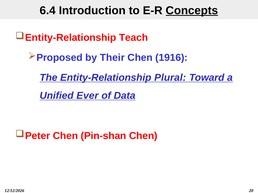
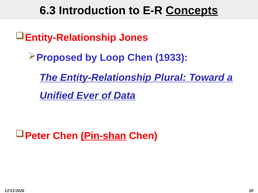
6.4: 6.4 -> 6.3
Teach: Teach -> Jones
Their: Their -> Loop
1916: 1916 -> 1933
Pin-shan underline: none -> present
